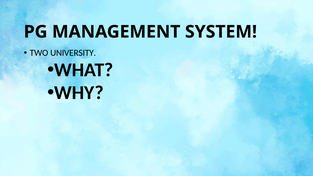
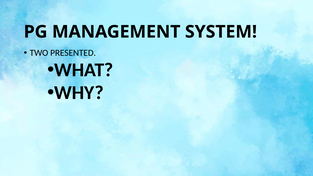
UNIVERSITY: UNIVERSITY -> PRESENTED
